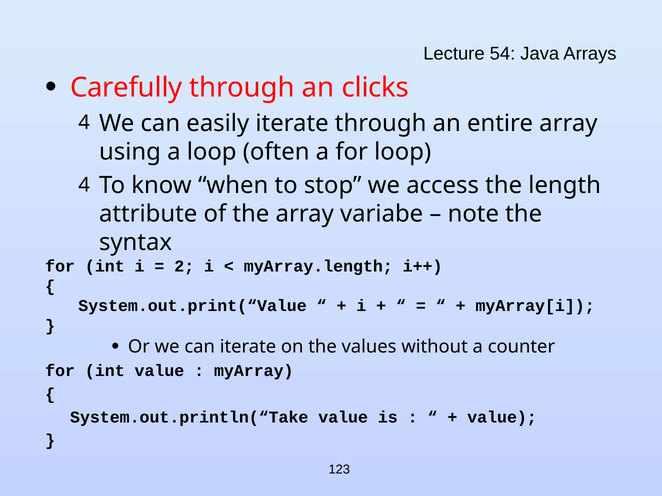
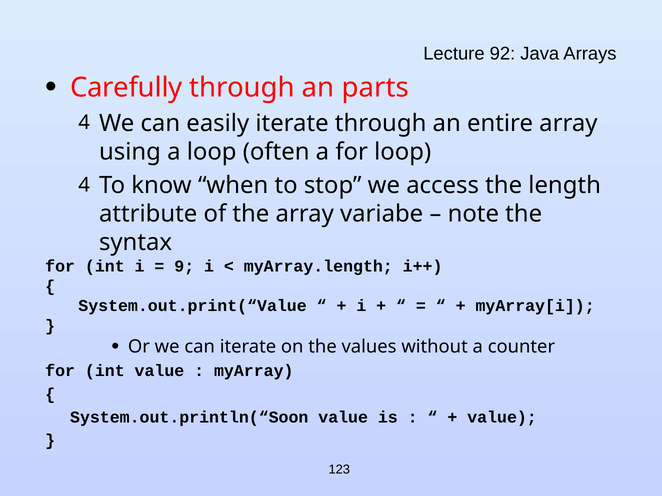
54: 54 -> 92
clicks: clicks -> parts
2: 2 -> 9
System.out.println(“Take: System.out.println(“Take -> System.out.println(“Soon
